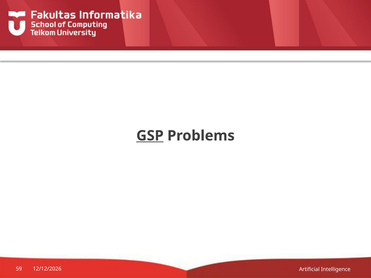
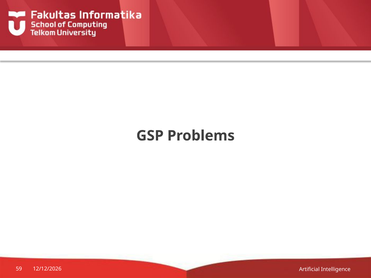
GSP underline: present -> none
